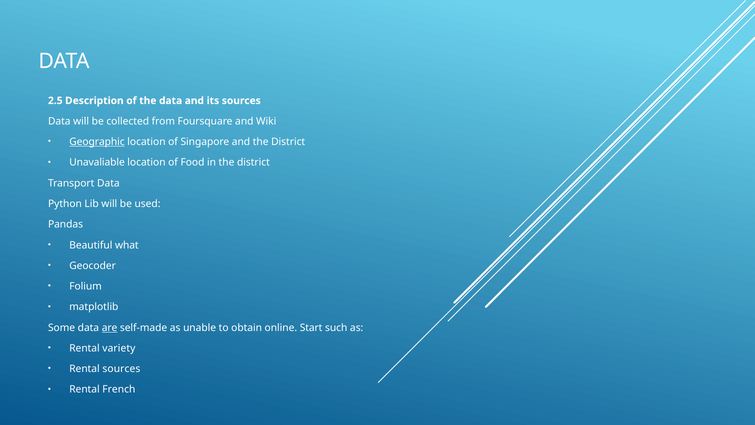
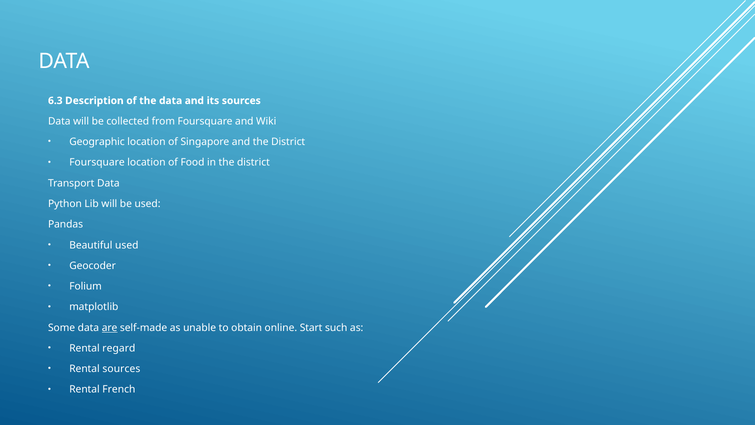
2.5: 2.5 -> 6.3
Geographic underline: present -> none
Unavaliable at (97, 162): Unavaliable -> Foursquare
Beautiful what: what -> used
variety: variety -> regard
